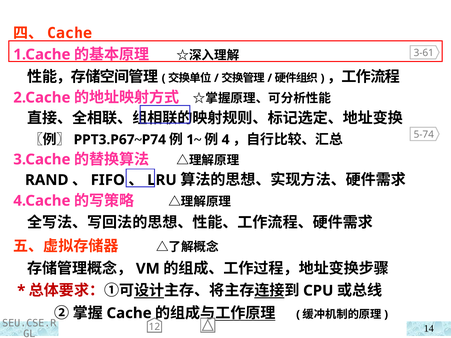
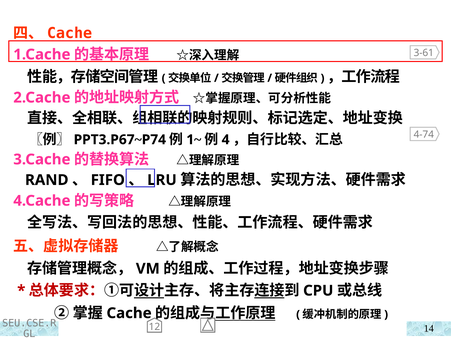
5-74: 5-74 -> 4-74
